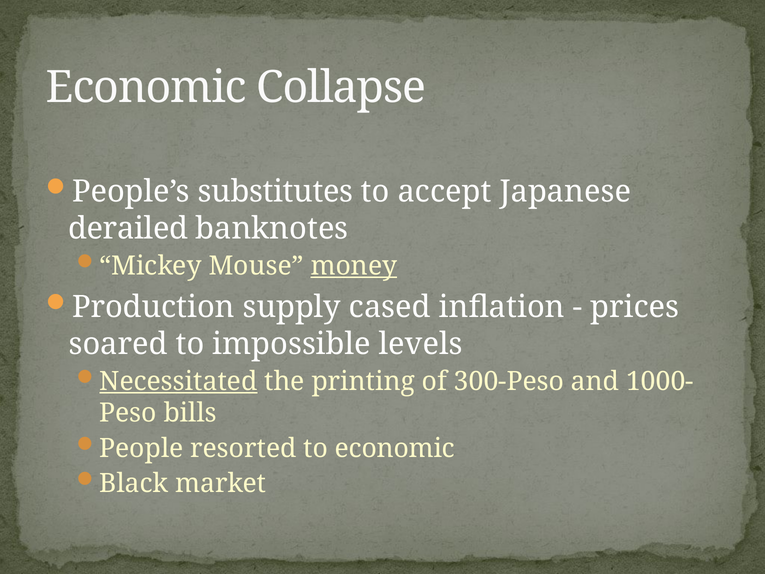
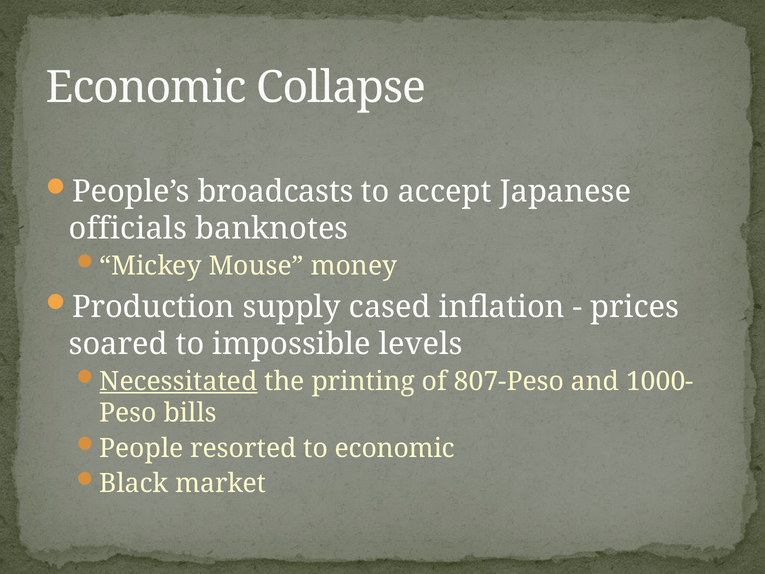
substitutes: substitutes -> broadcasts
derailed: derailed -> officials
money underline: present -> none
300-Peso: 300-Peso -> 807-Peso
